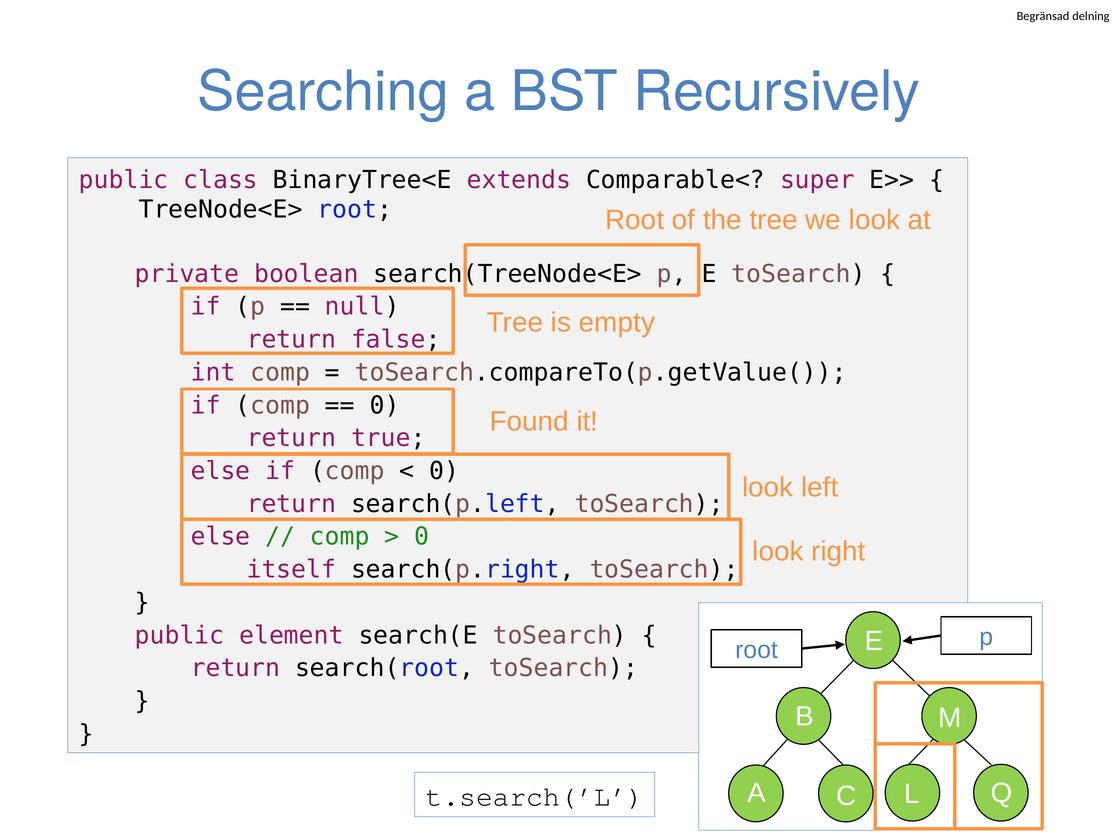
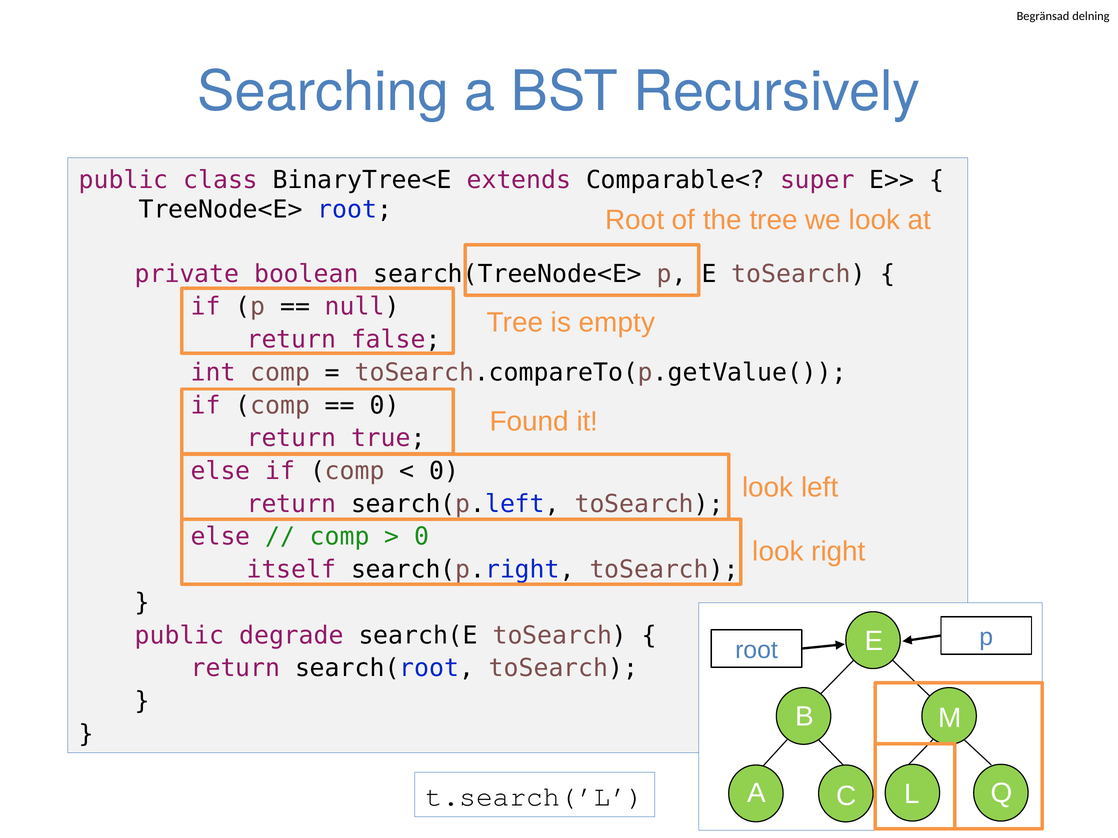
element: element -> degrade
